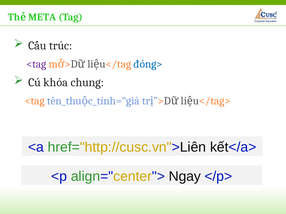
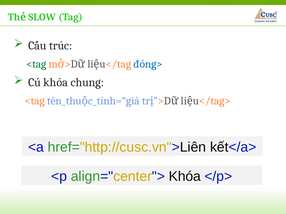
META: META -> SLOW
<tag at (36, 64) colour: purple -> green
align="center"> Ngay: Ngay -> Khóa
